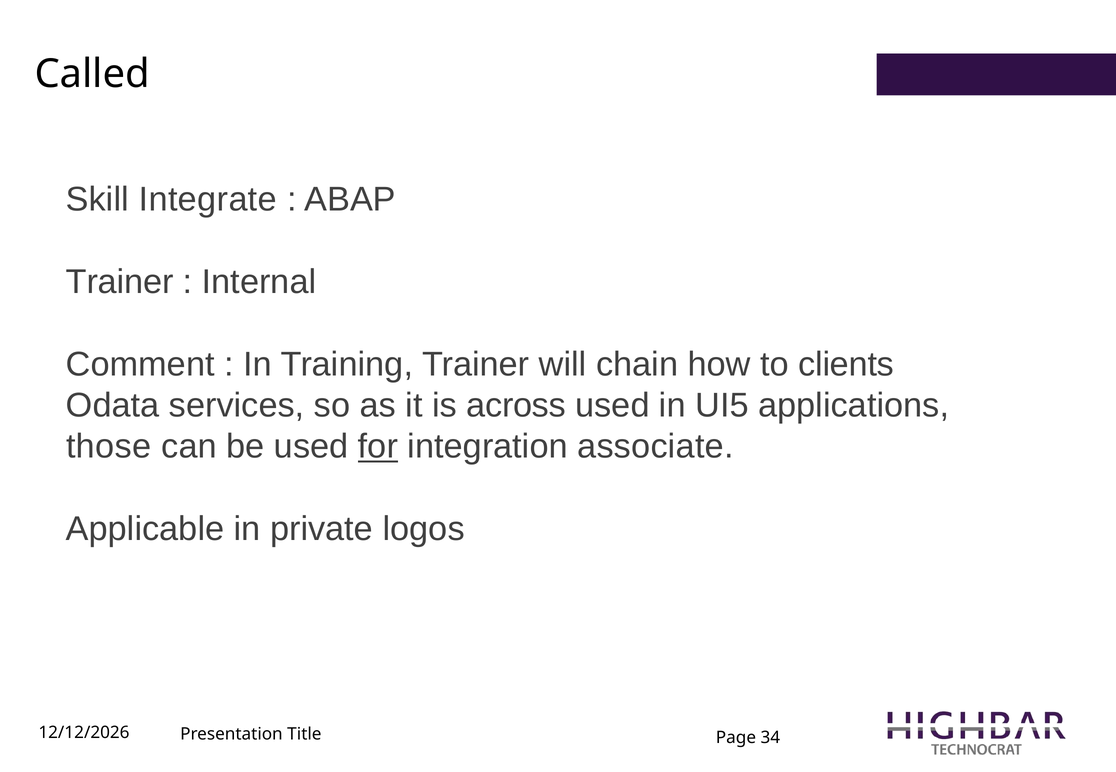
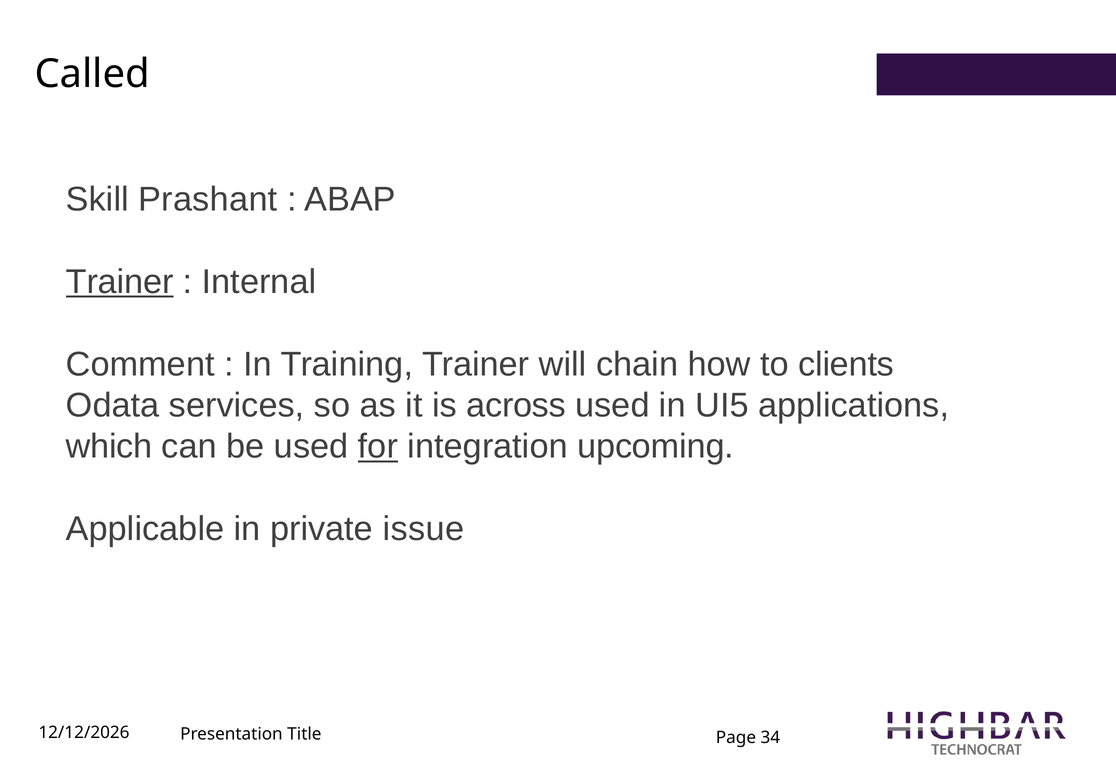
Integrate: Integrate -> Prashant
Trainer at (120, 282) underline: none -> present
those: those -> which
associate: associate -> upcoming
logos: logos -> issue
